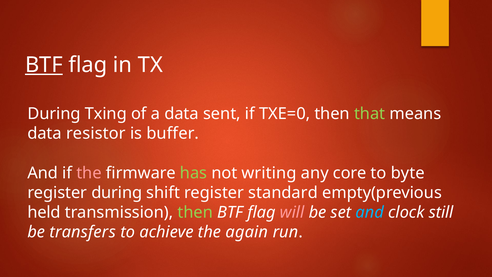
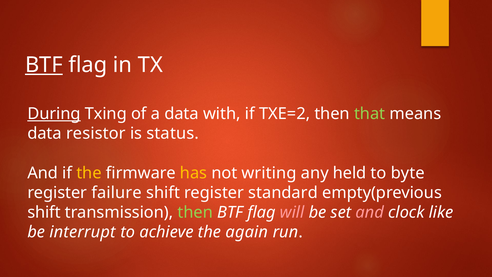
During at (54, 114) underline: none -> present
sent: sent -> with
TXE=0: TXE=0 -> TXE=2
buffer: buffer -> status
the at (89, 173) colour: pink -> yellow
has colour: light green -> yellow
core: core -> held
register during: during -> failure
held at (44, 212): held -> shift
and at (370, 212) colour: light blue -> pink
still: still -> like
transfers: transfers -> interrupt
